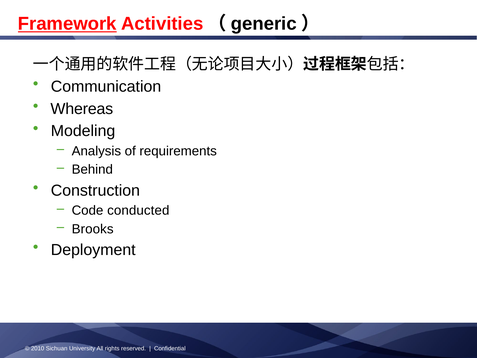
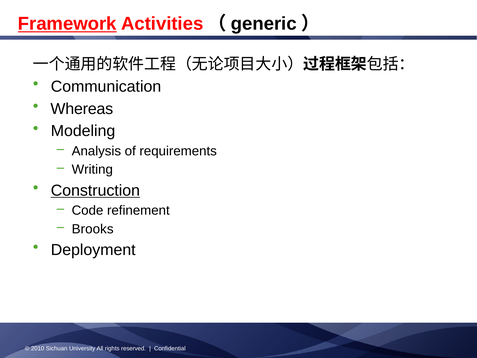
Behind: Behind -> Writing
Construction underline: none -> present
conducted: conducted -> refinement
